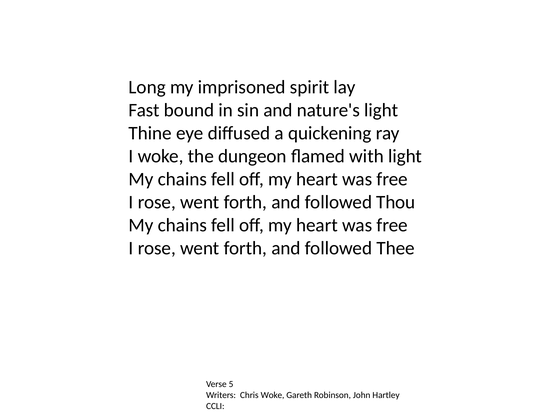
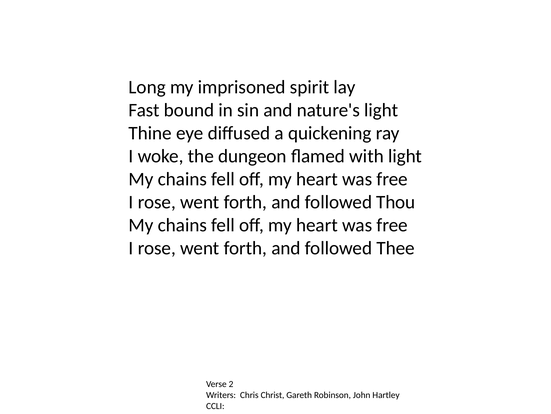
5: 5 -> 2
Chris Woke: Woke -> Christ
